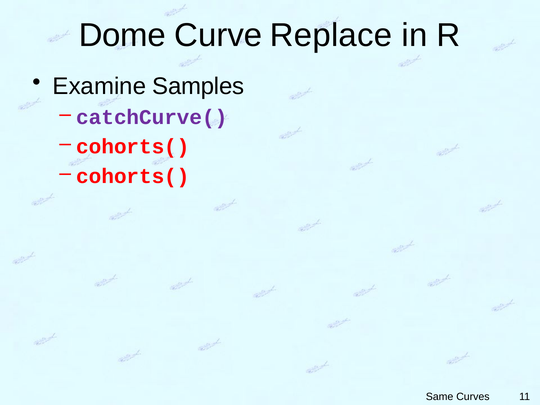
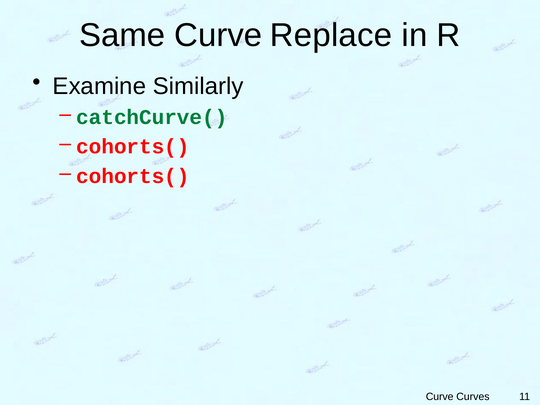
Dome: Dome -> Same
Samples: Samples -> Similarly
catchCurve( colour: purple -> green
Same at (440, 397): Same -> Curve
